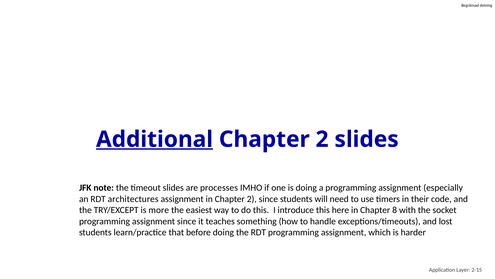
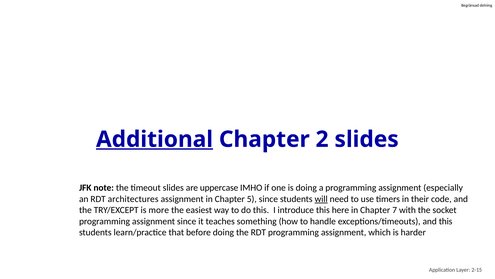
processes: processes -> uppercase
in Chapter 2: 2 -> 5
will underline: none -> present
8: 8 -> 7
and lost: lost -> this
